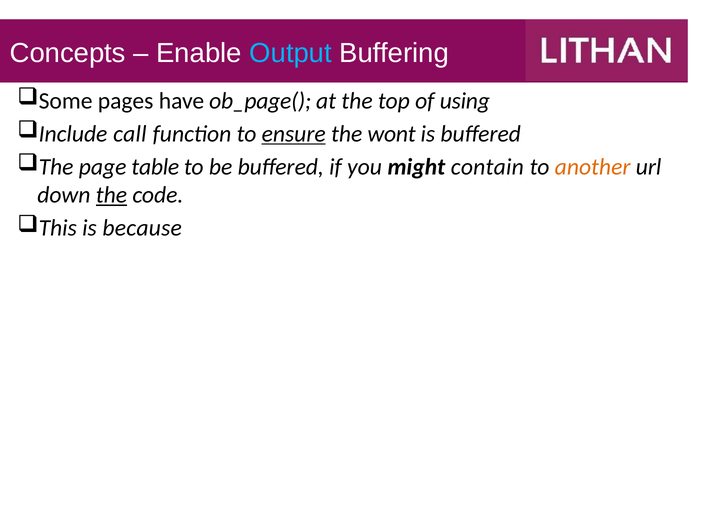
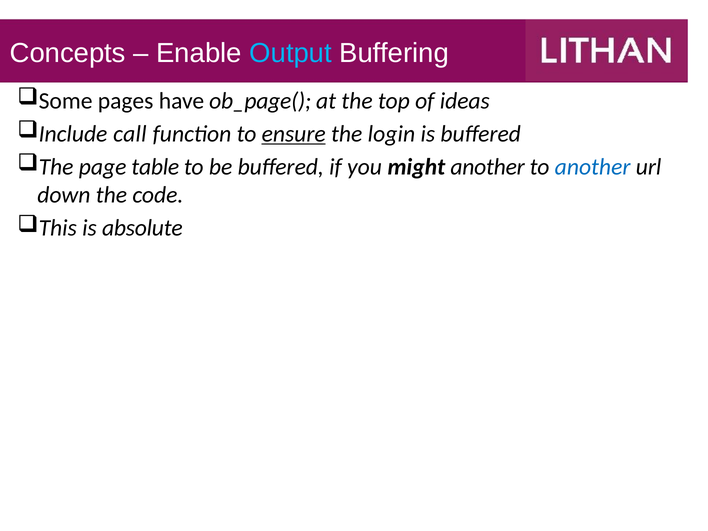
using: using -> ideas
wont: wont -> login
might contain: contain -> another
another at (593, 167) colour: orange -> blue
the at (111, 195) underline: present -> none
because: because -> absolute
